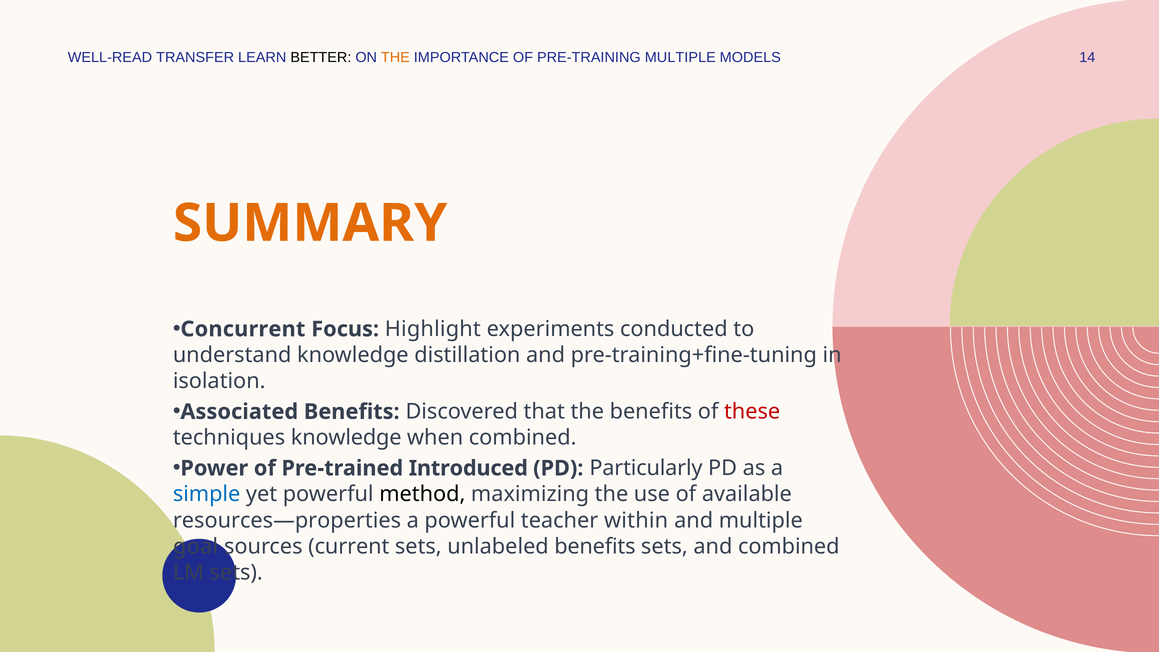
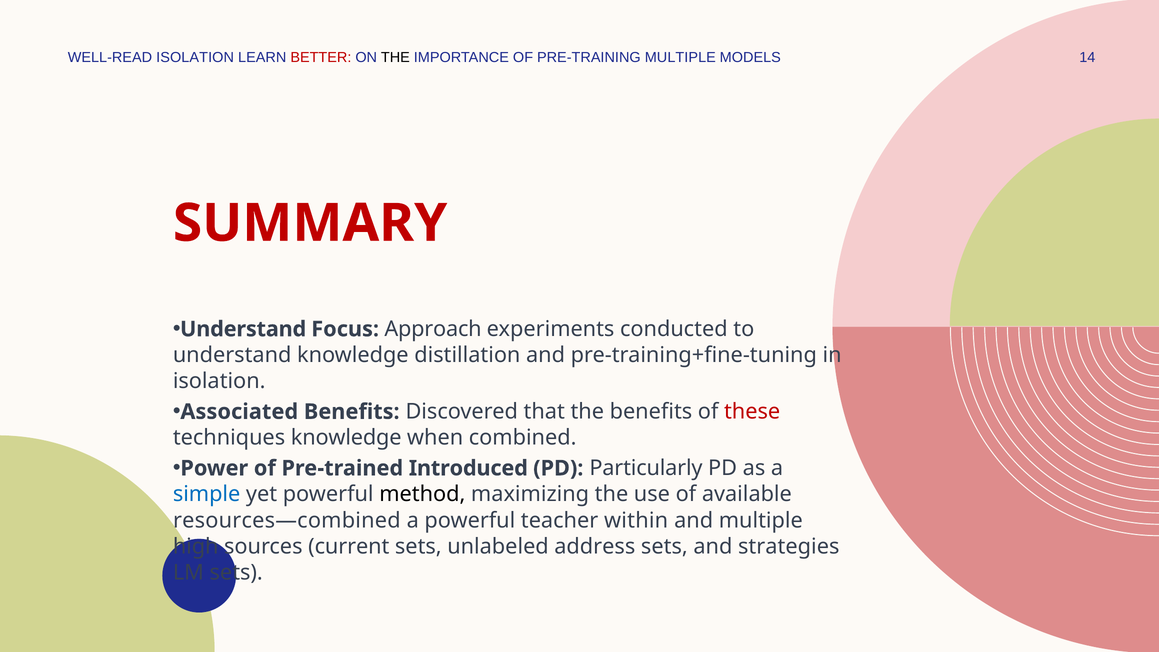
WELL-READ TRANSFER: TRANSFER -> ISOLATION
BETTER colour: black -> red
THE at (395, 57) colour: orange -> black
SUMMARY colour: orange -> red
Concurrent at (243, 329): Concurrent -> Understand
Highlight: Highlight -> Approach
resources—properties: resources—properties -> resources—combined
goal: goal -> high
unlabeled benefits: benefits -> address
and combined: combined -> strategies
